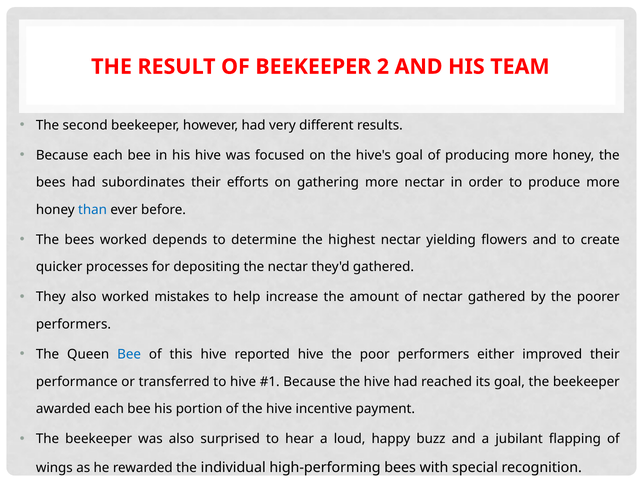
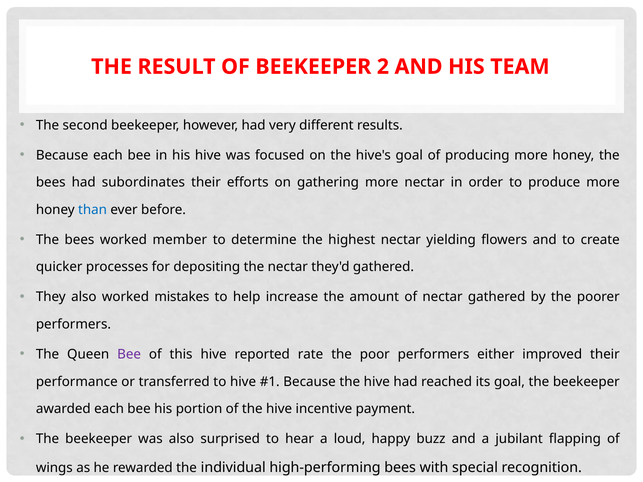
depends: depends -> member
Bee at (129, 354) colour: blue -> purple
reported hive: hive -> rate
